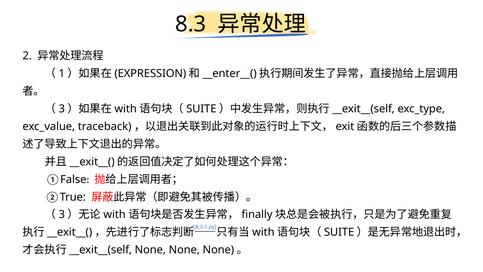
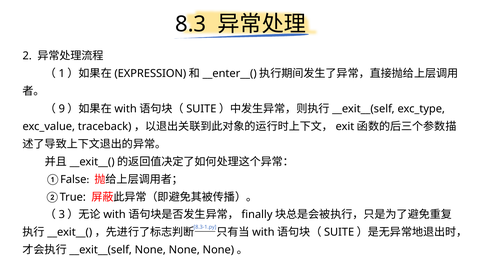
3 at (62, 109): 3 -> 9
